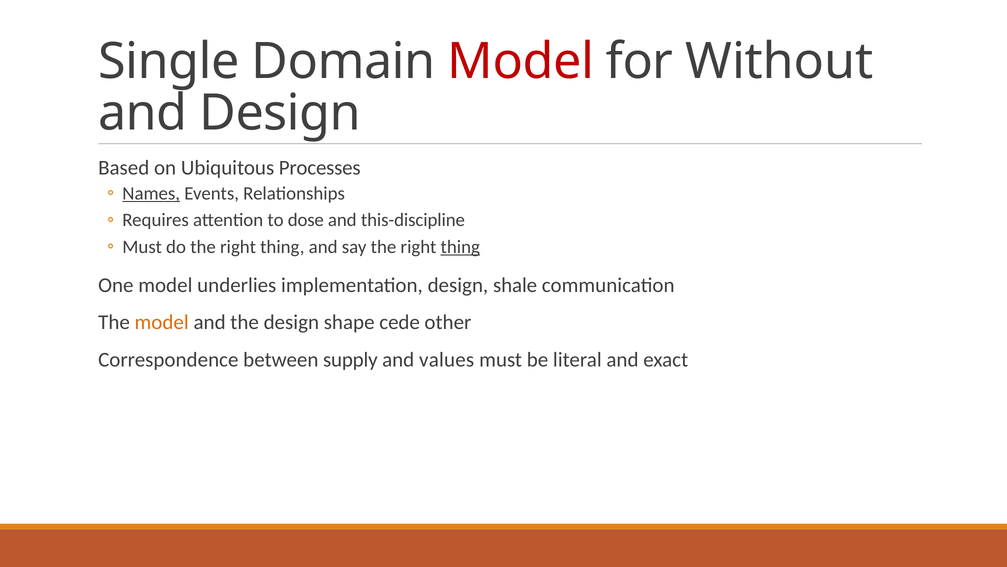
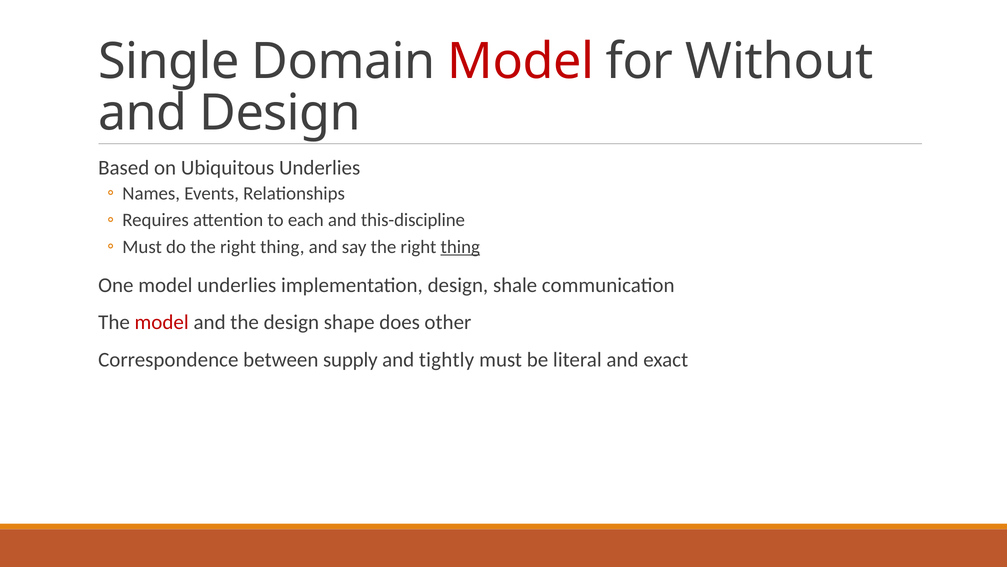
Ubiquitous Processes: Processes -> Underlies
Names underline: present -> none
dose: dose -> each
model at (162, 322) colour: orange -> red
cede: cede -> does
values: values -> tightly
